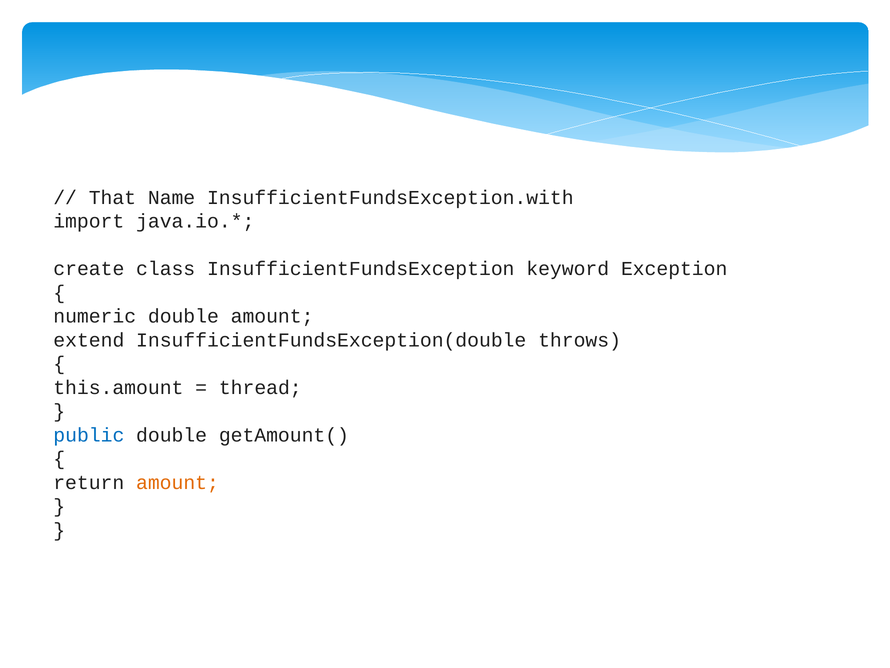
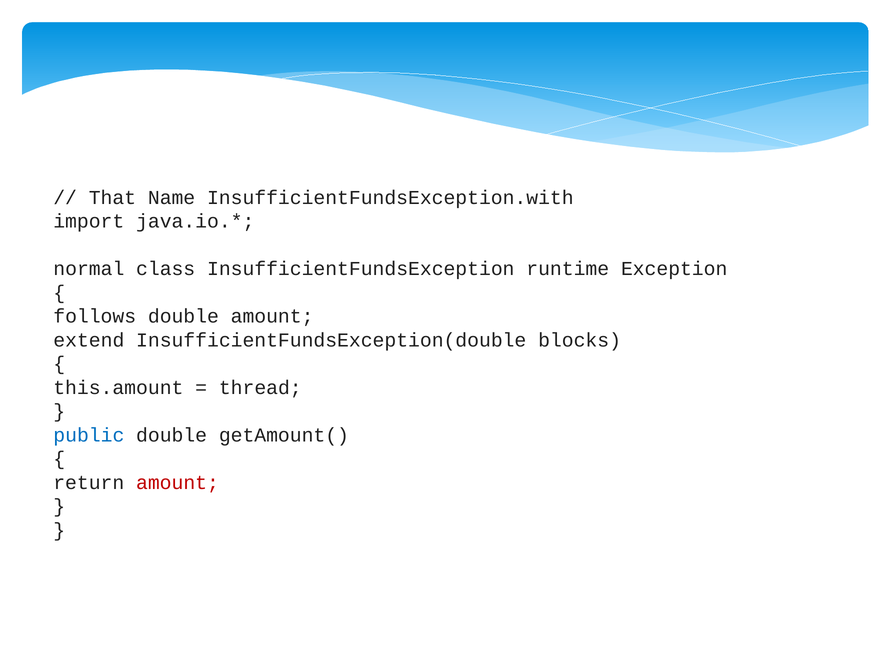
create: create -> normal
keyword: keyword -> runtime
numeric: numeric -> follows
throws: throws -> blocks
amount at (177, 482) colour: orange -> red
